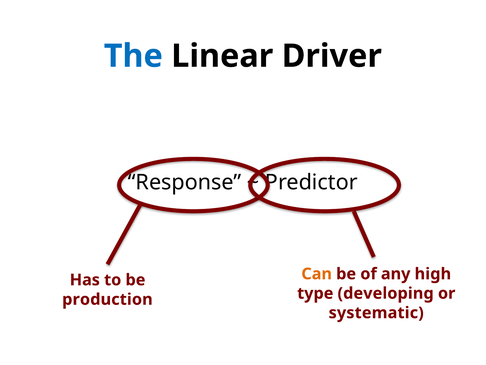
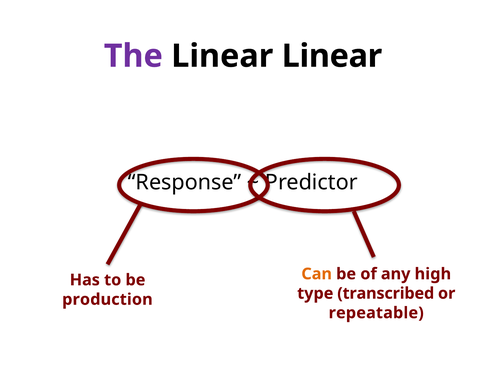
The colour: blue -> purple
Linear Driver: Driver -> Linear
developing: developing -> transcribed
systematic: systematic -> repeatable
